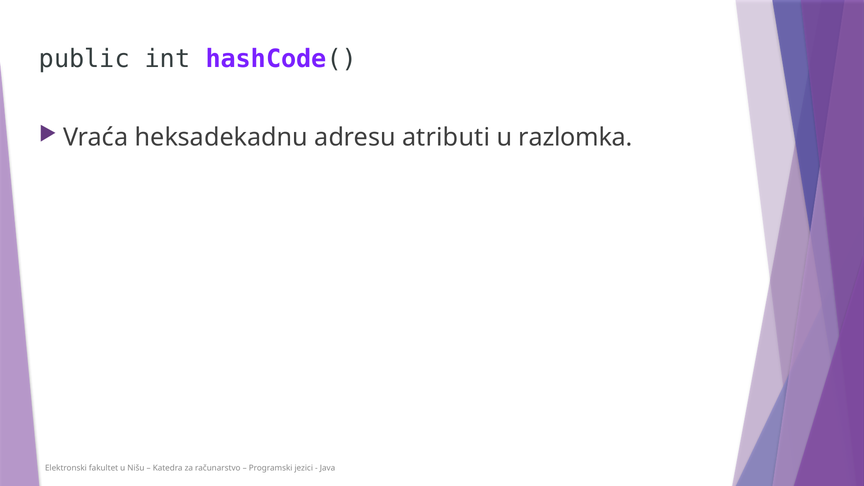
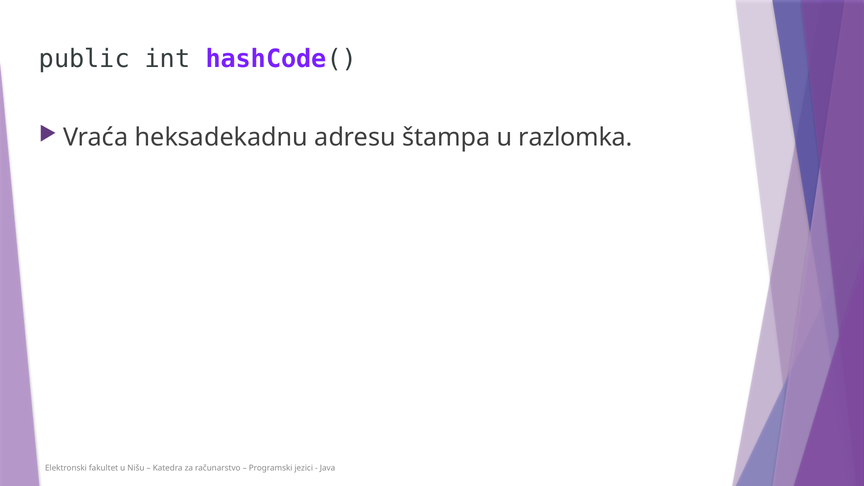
atributi: atributi -> štampa
